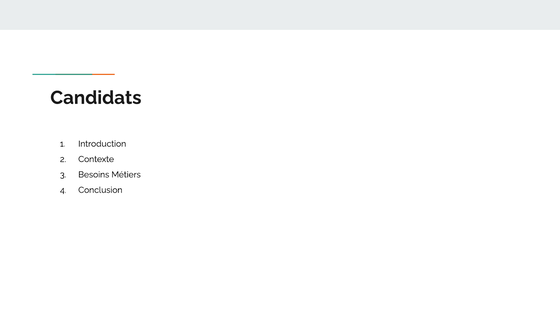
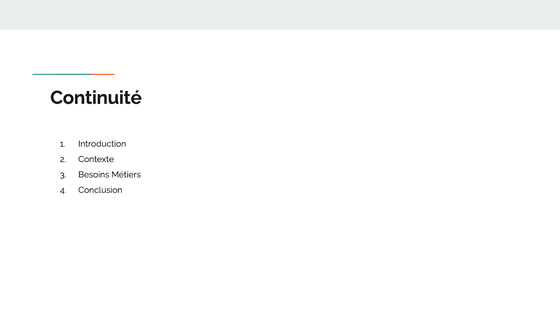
Candidats: Candidats -> Continuité
